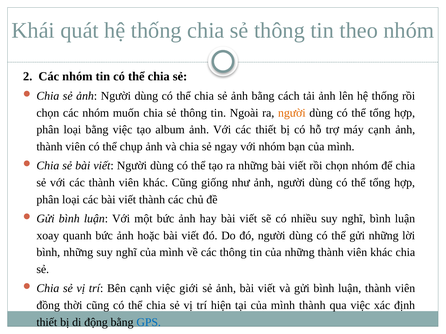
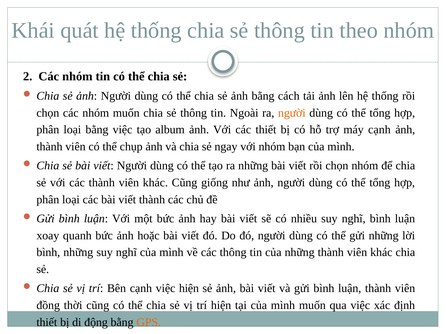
việc giới: giới -> hiện
mình thành: thành -> muốn
GPS colour: blue -> orange
